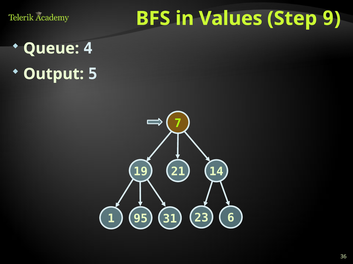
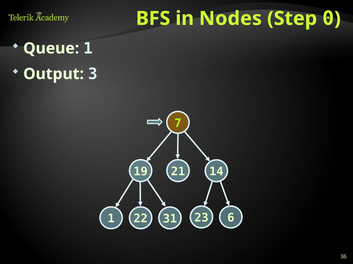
Values: Values -> Nodes
9: 9 -> 0
Queue 4: 4 -> 1
5: 5 -> 3
95: 95 -> 22
